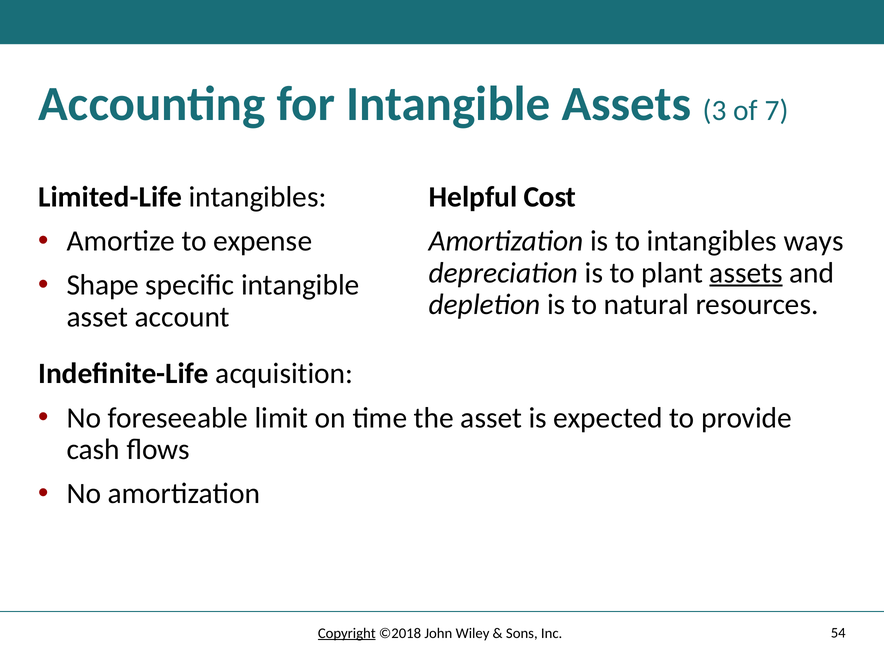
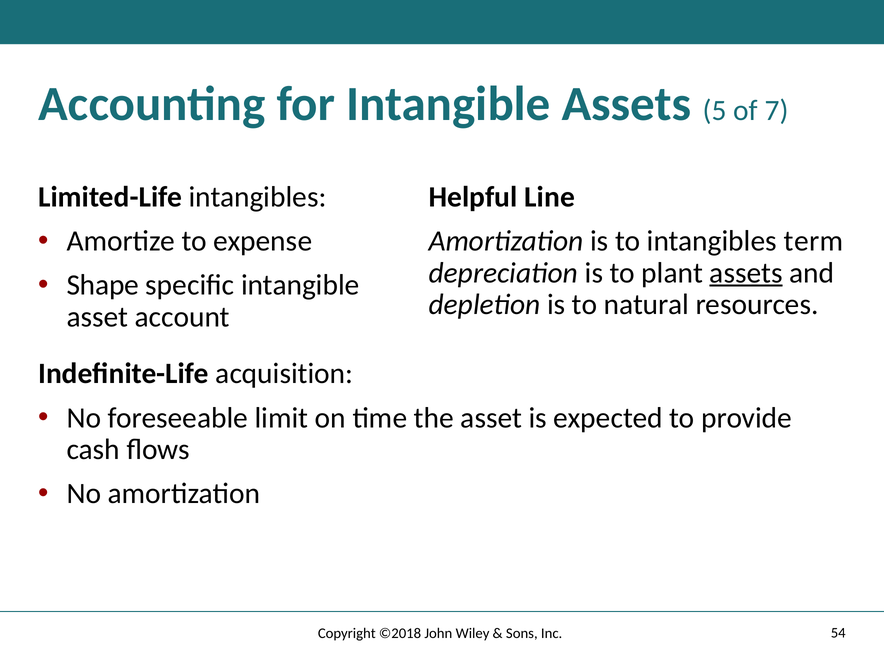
3: 3 -> 5
Cost: Cost -> Line
ways: ways -> term
Copyright underline: present -> none
